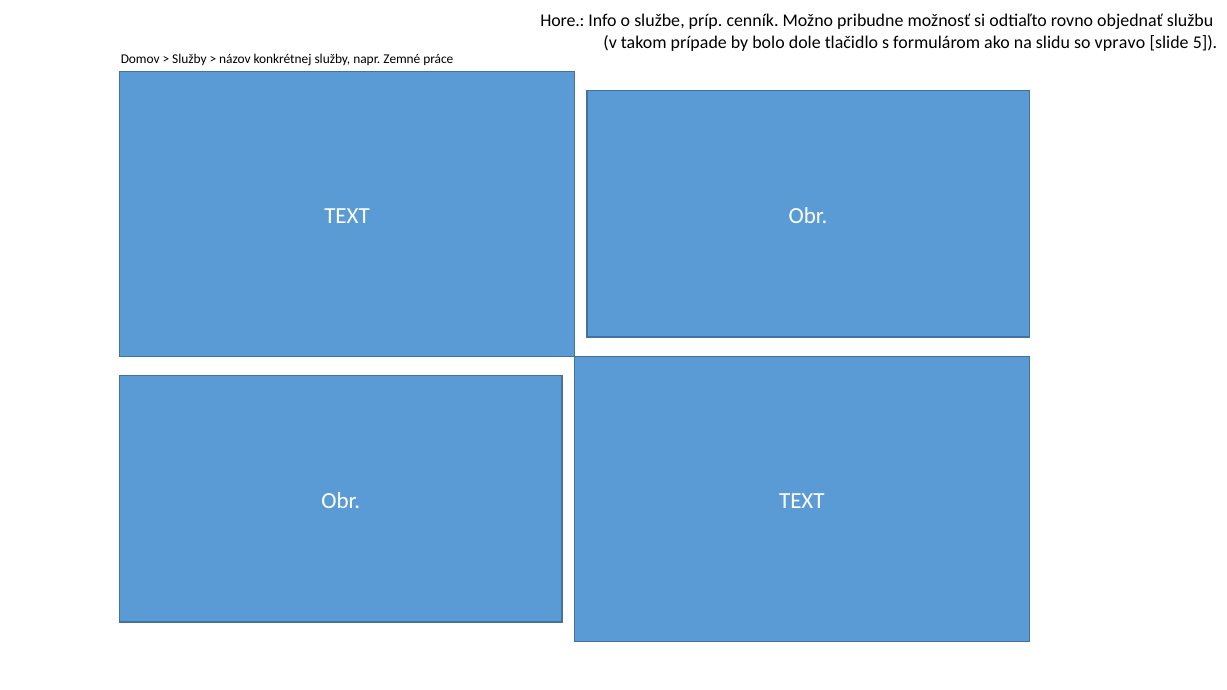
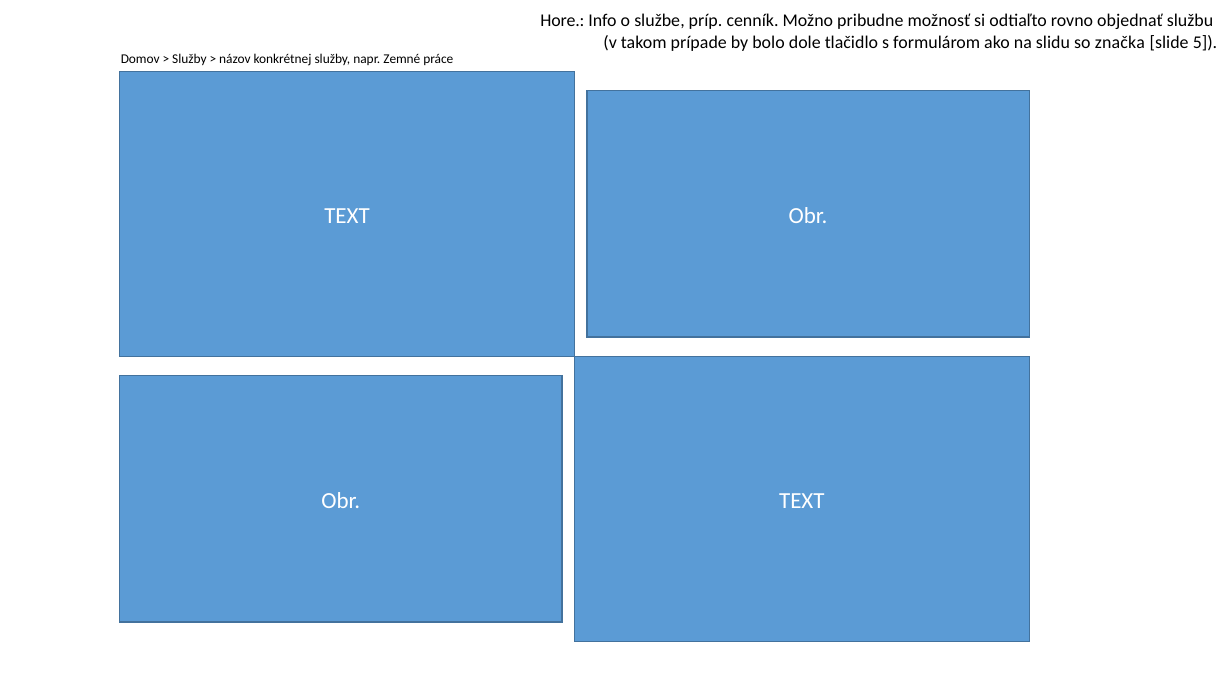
vpravo: vpravo -> značka
